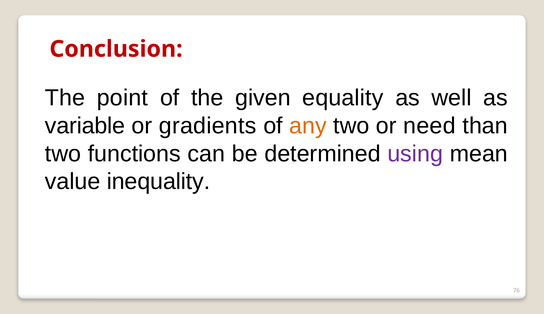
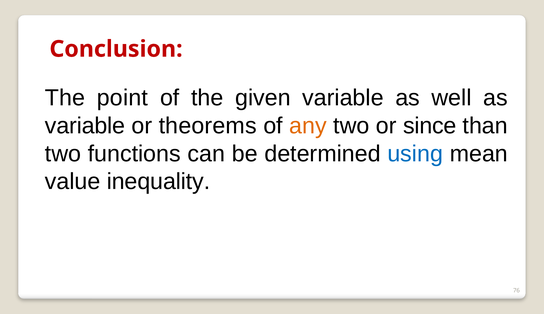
given equality: equality -> variable
gradients: gradients -> theorems
need: need -> since
using colour: purple -> blue
